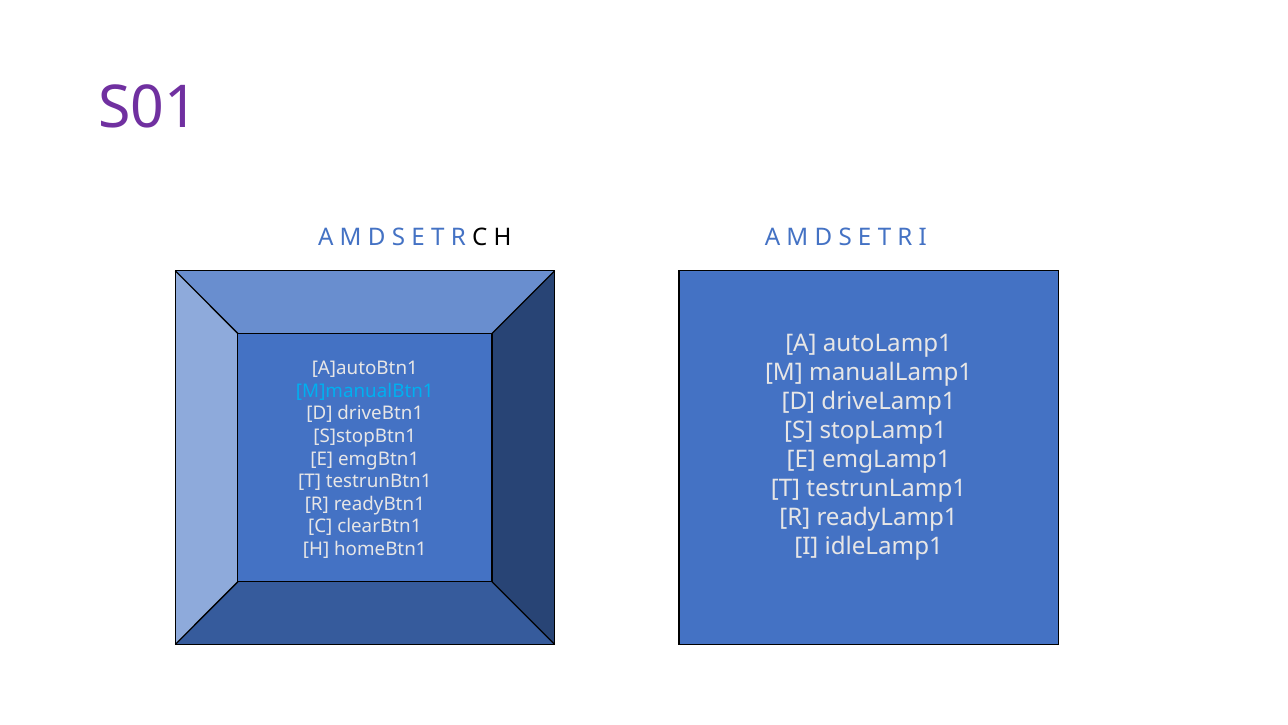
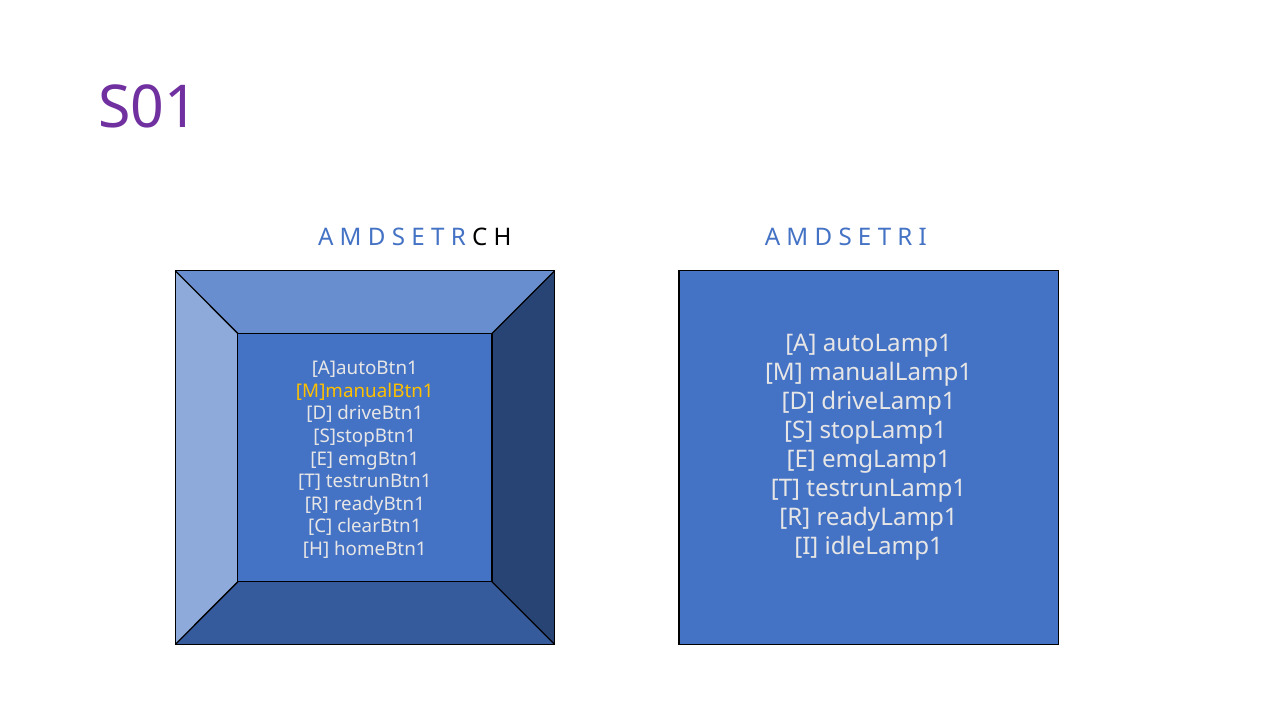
M]manualBtn1 colour: light blue -> yellow
